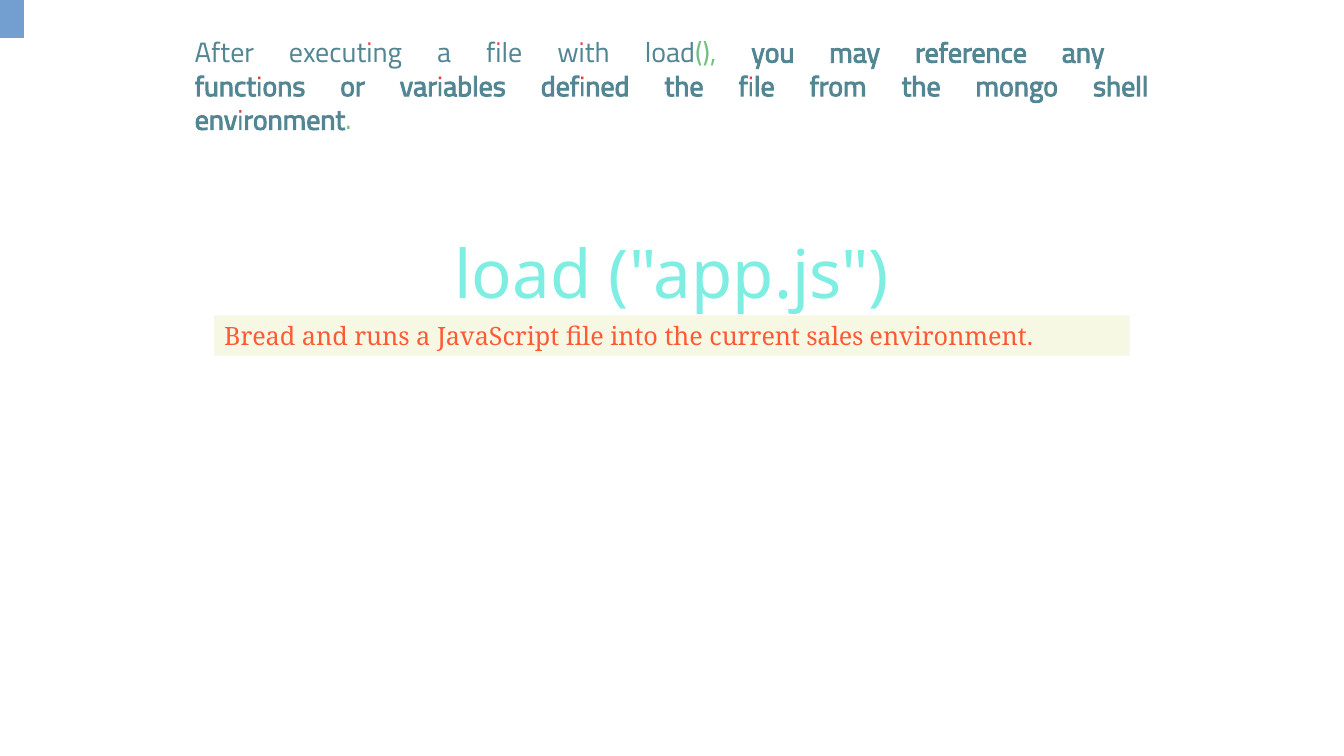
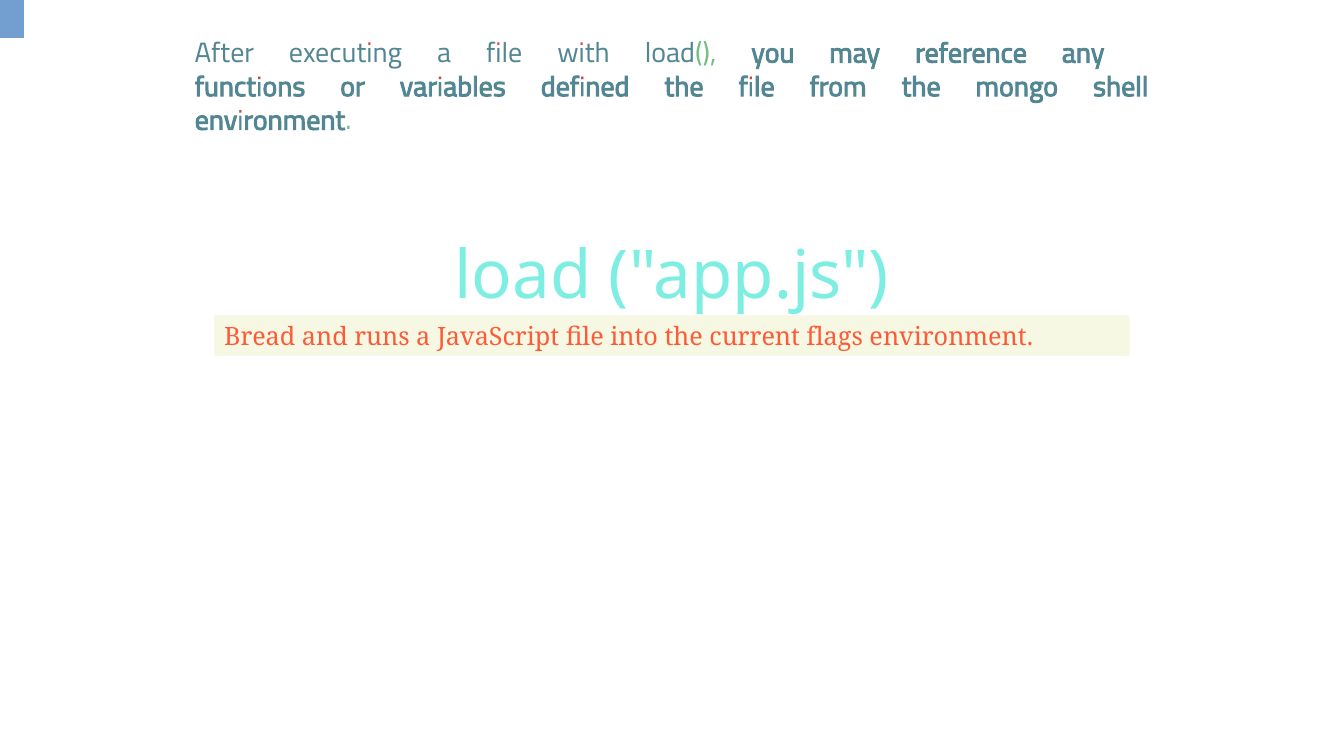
sales: sales -> flags
